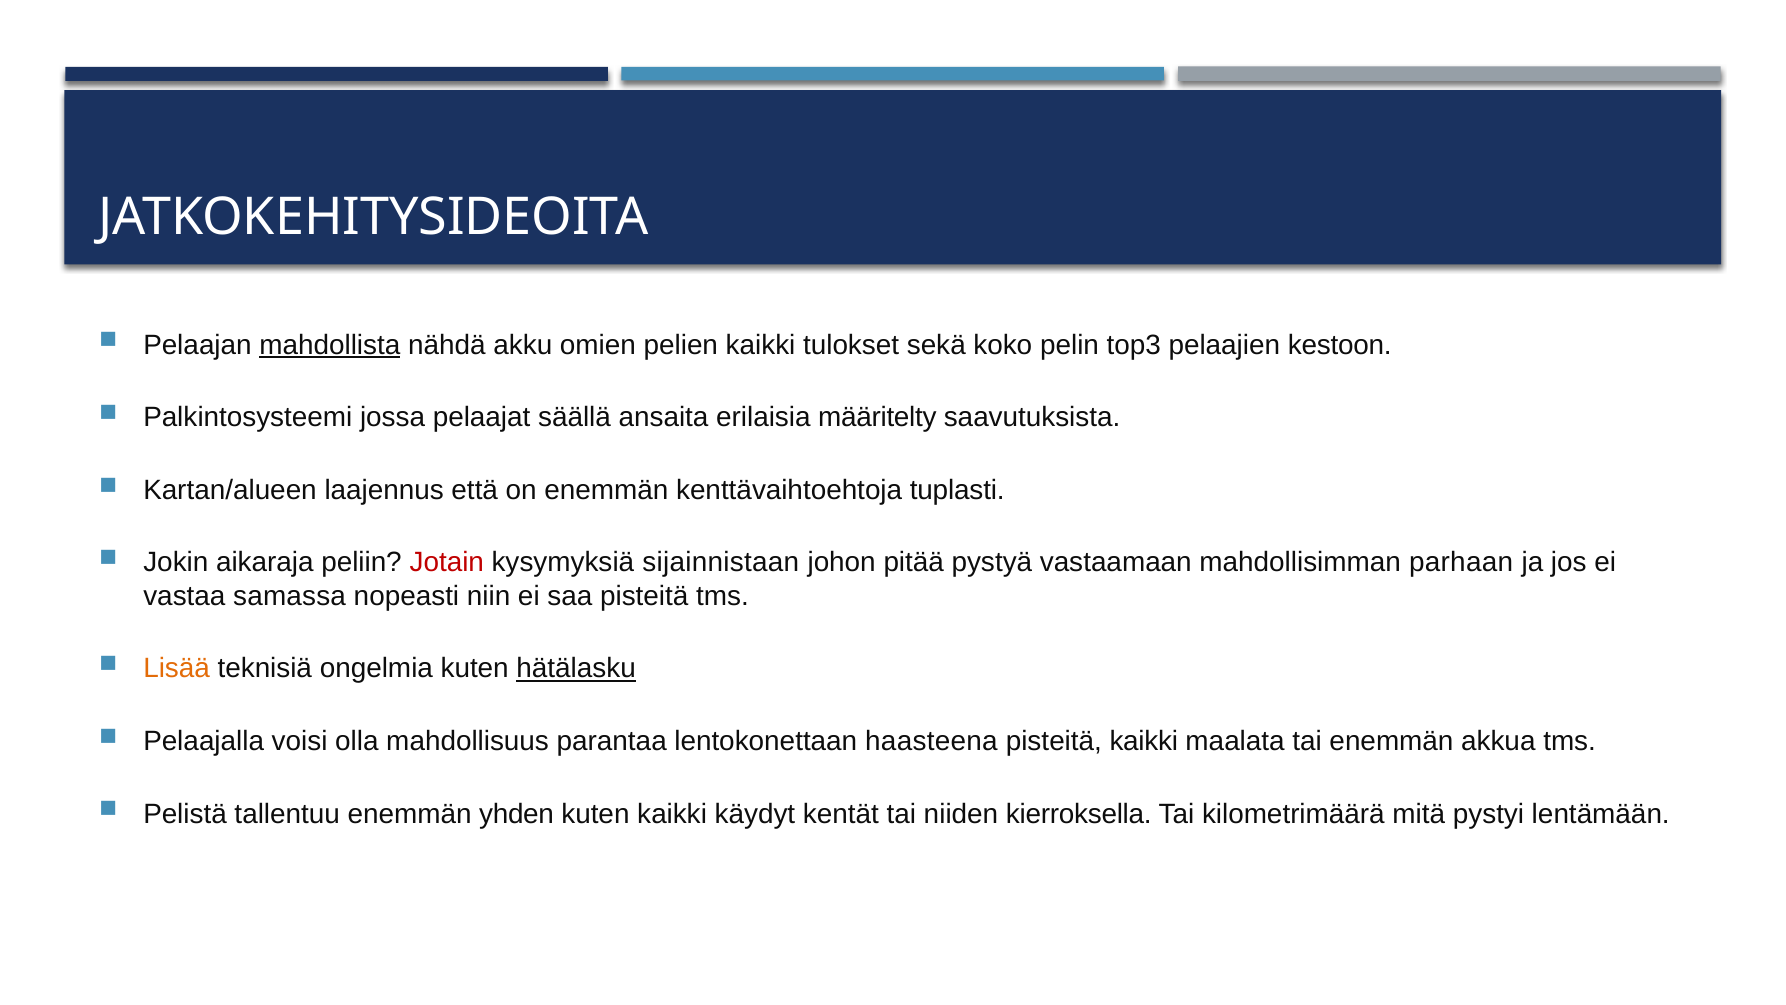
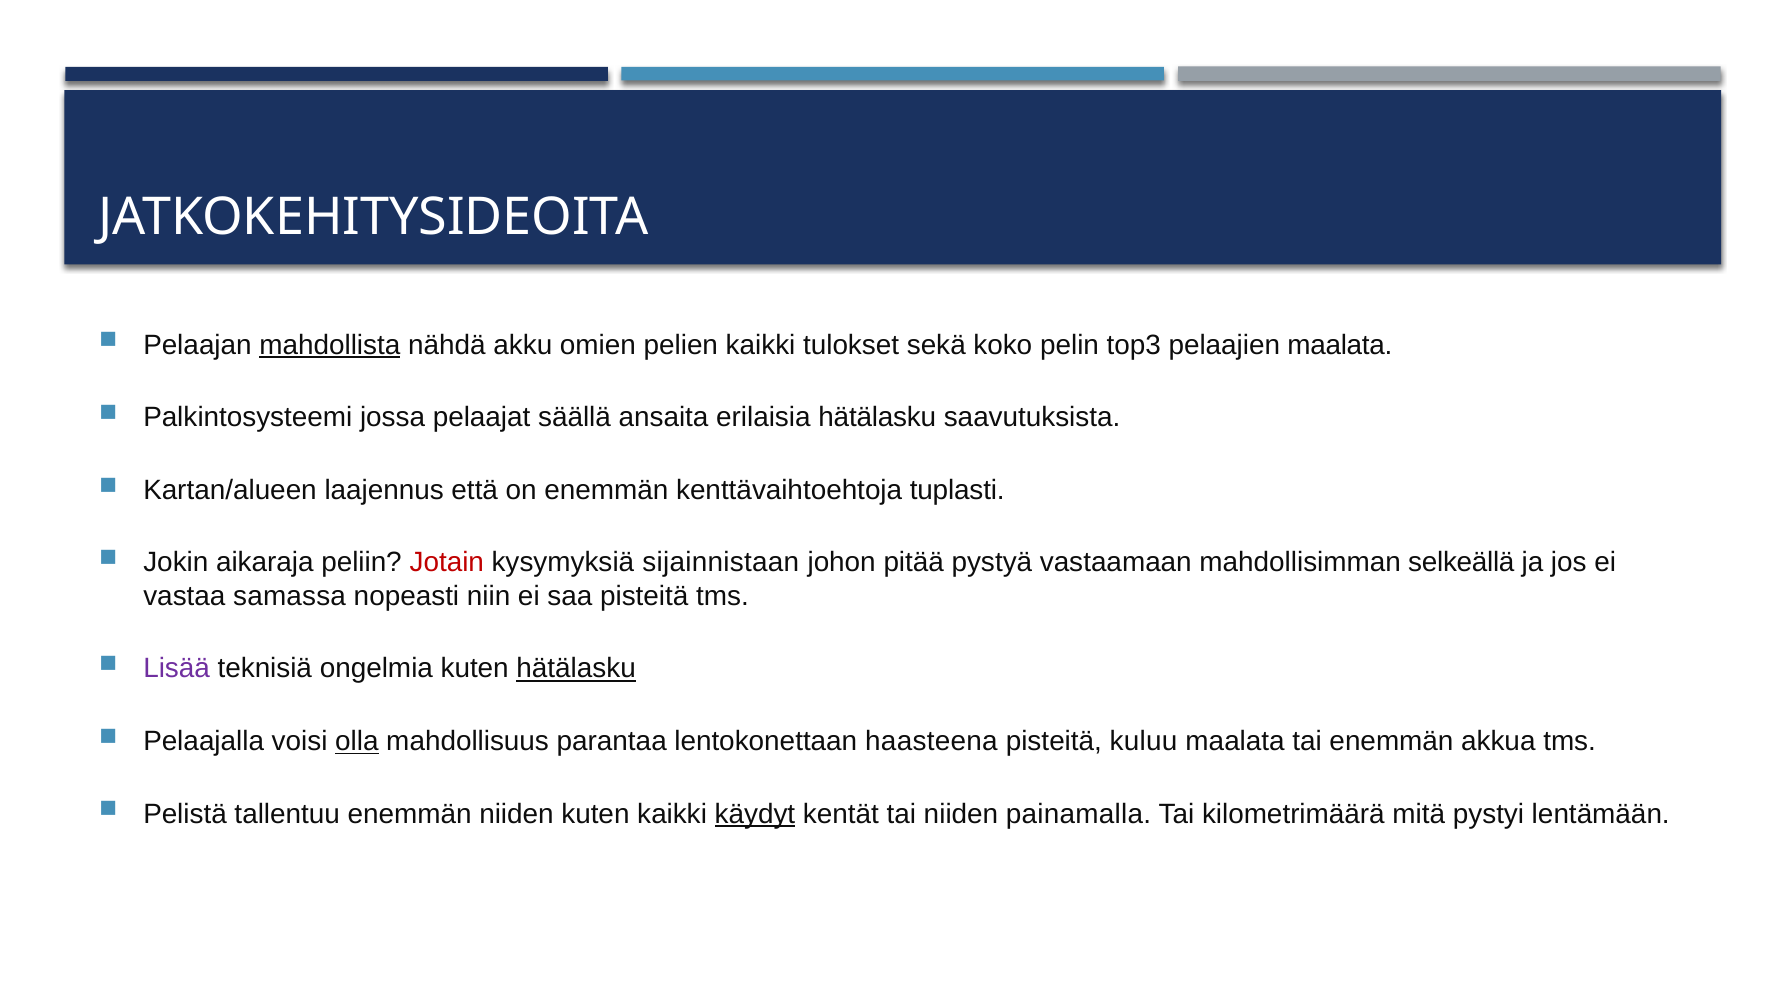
pelaajien kestoon: kestoon -> maalata
erilaisia määritelty: määritelty -> hätälasku
parhaan: parhaan -> selkeällä
Lisää colour: orange -> purple
olla underline: none -> present
pisteitä kaikki: kaikki -> kuluu
enemmän yhden: yhden -> niiden
käydyt underline: none -> present
kierroksella: kierroksella -> painamalla
